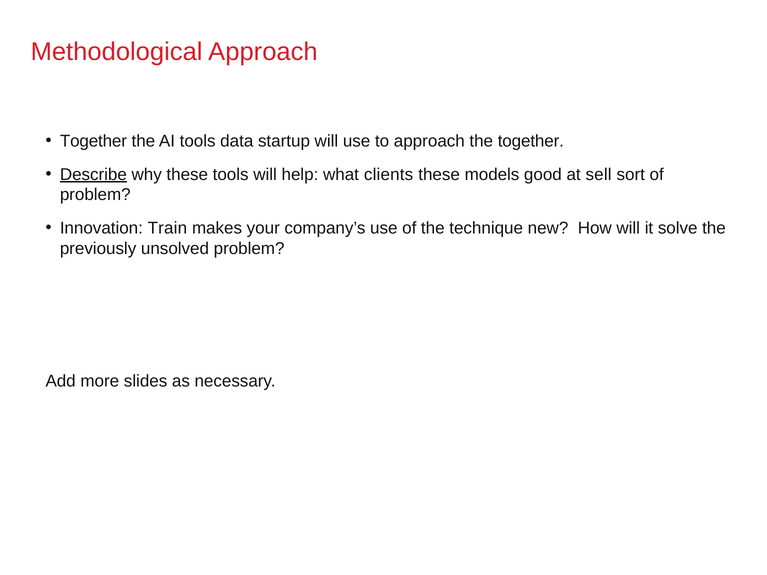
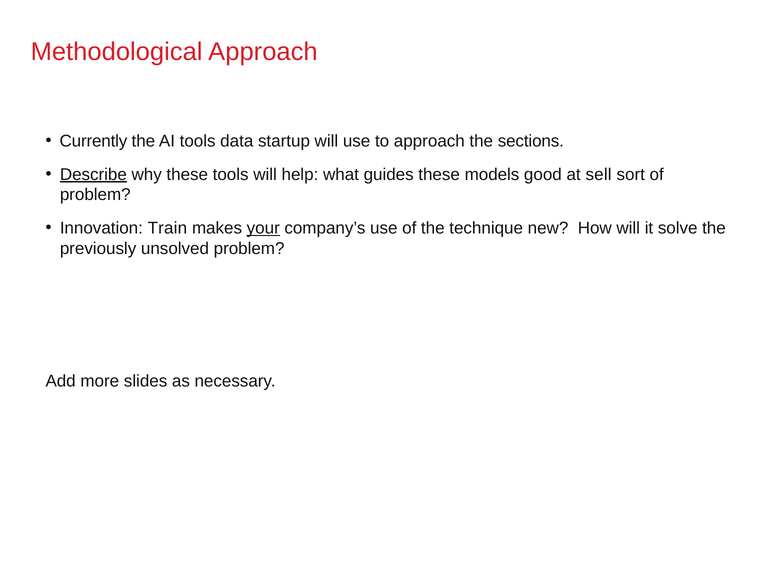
Together at (93, 141): Together -> Currently
the together: together -> sections
clients: clients -> guides
your underline: none -> present
